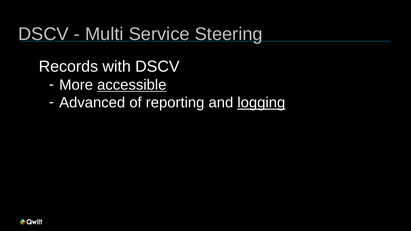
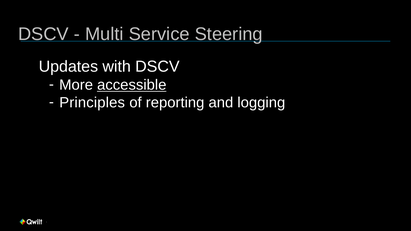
Records: Records -> Updates
Advanced: Advanced -> Principles
logging underline: present -> none
